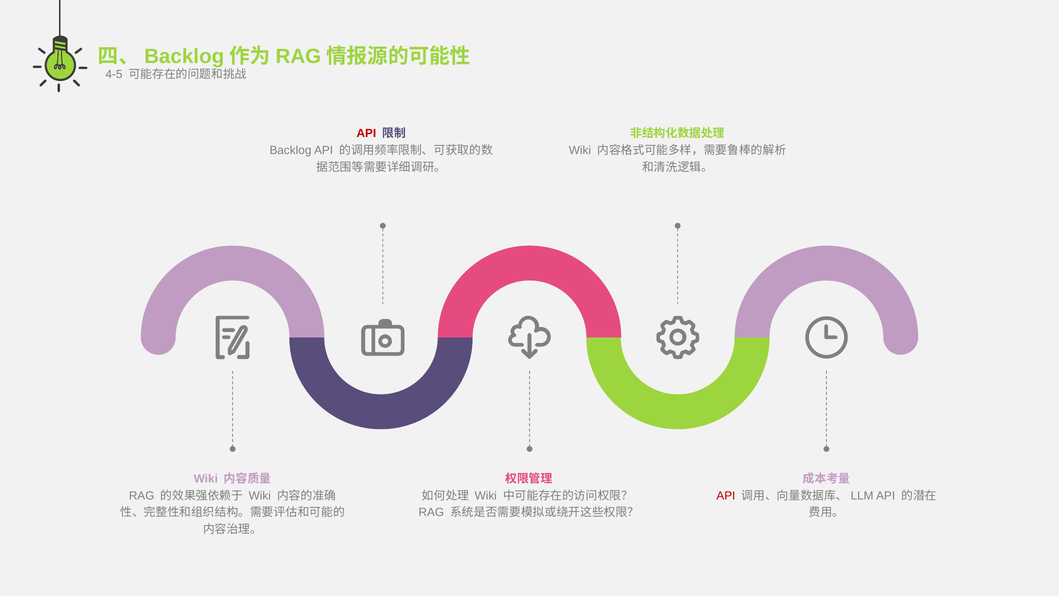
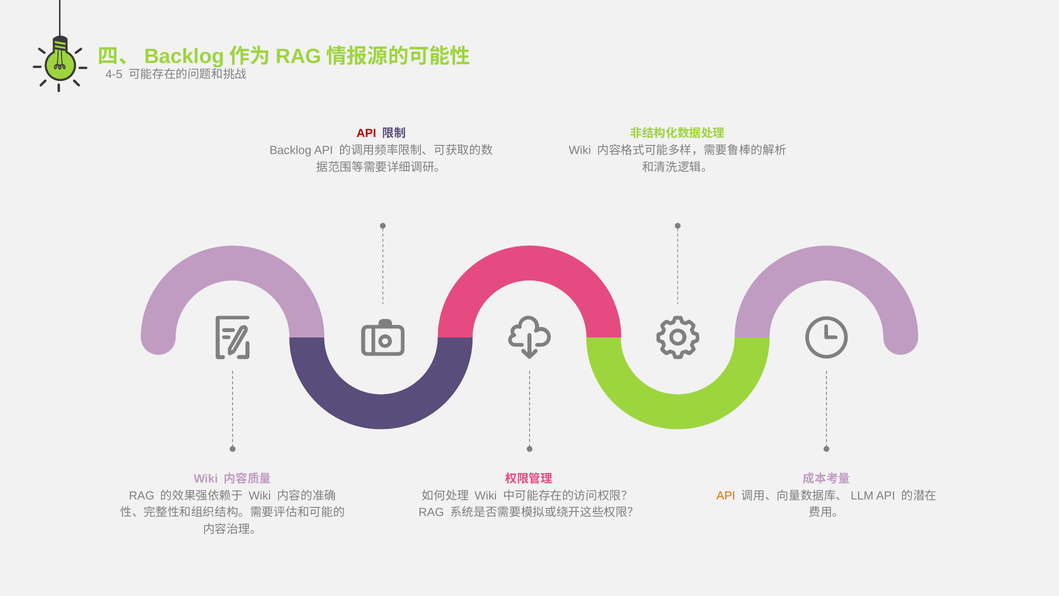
API at (726, 495) colour: red -> orange
